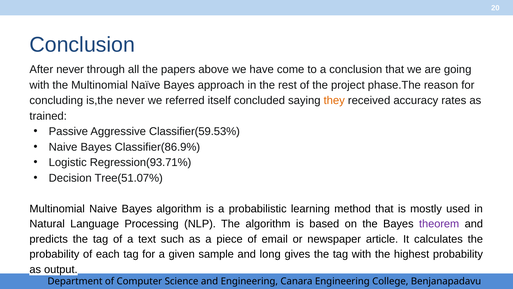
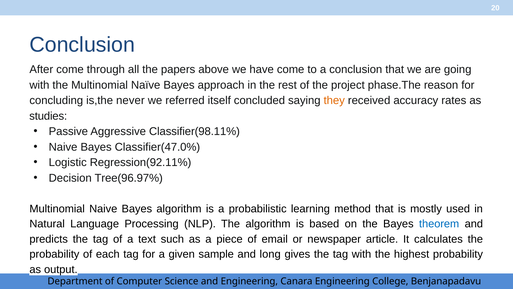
After never: never -> come
trained: trained -> studies
Classifier(59.53%: Classifier(59.53% -> Classifier(98.11%
Classifier(86.9%: Classifier(86.9% -> Classifier(47.0%
Regression(93.71%: Regression(93.71% -> Regression(92.11%
Tree(51.07%: Tree(51.07% -> Tree(96.97%
theorem colour: purple -> blue
